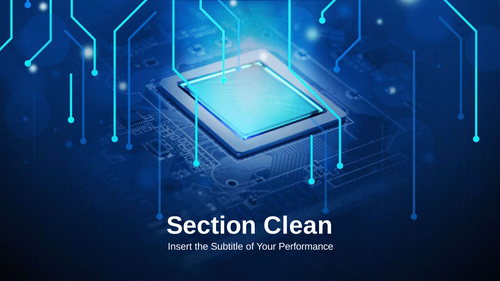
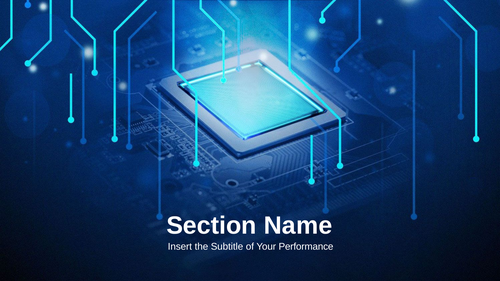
Clean: Clean -> Name
